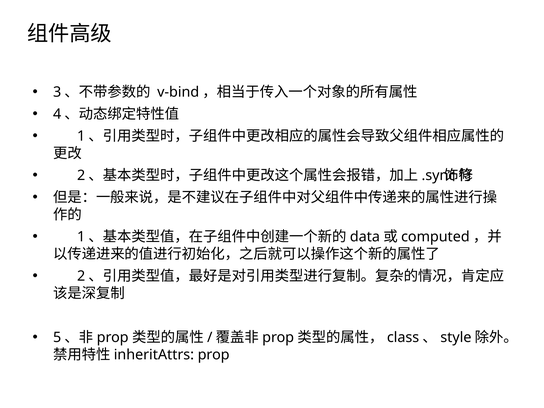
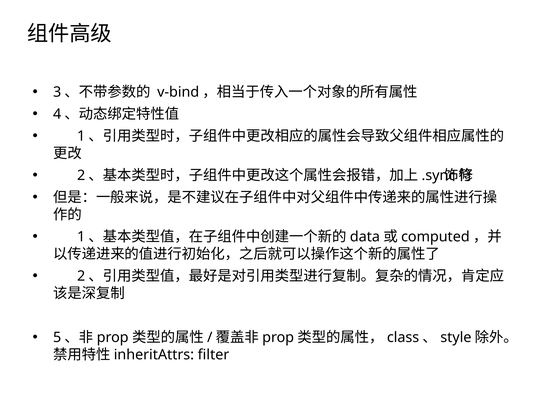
prop at (214, 355): prop -> filter
